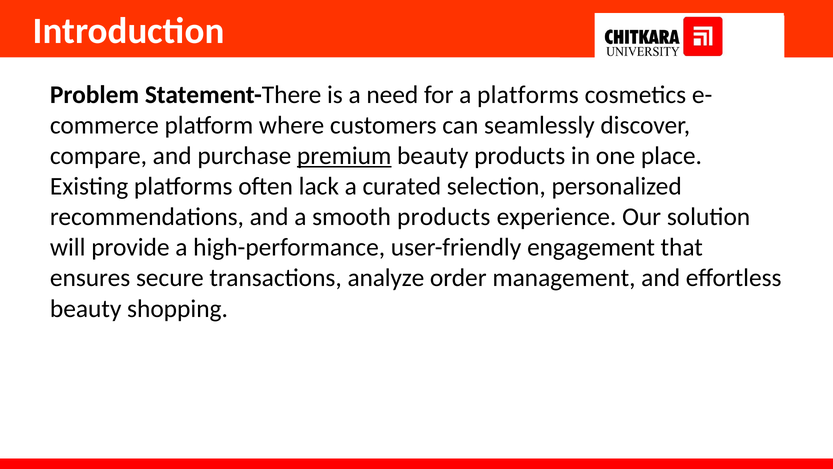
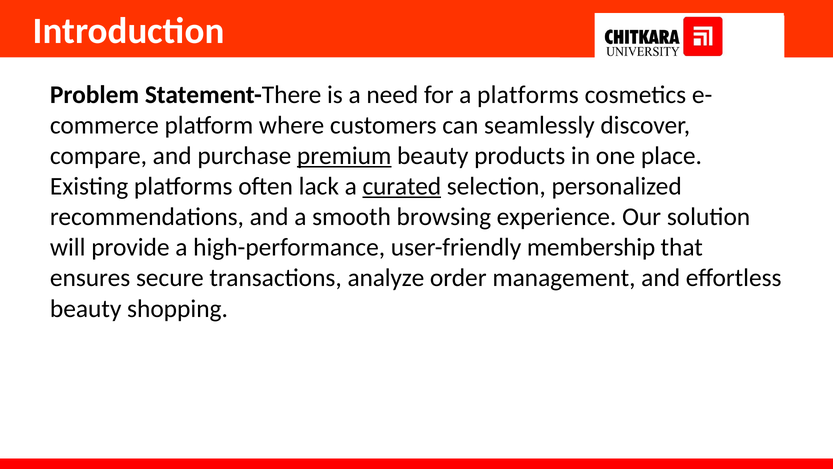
curated underline: none -> present
smooth products: products -> browsing
engagement: engagement -> membership
